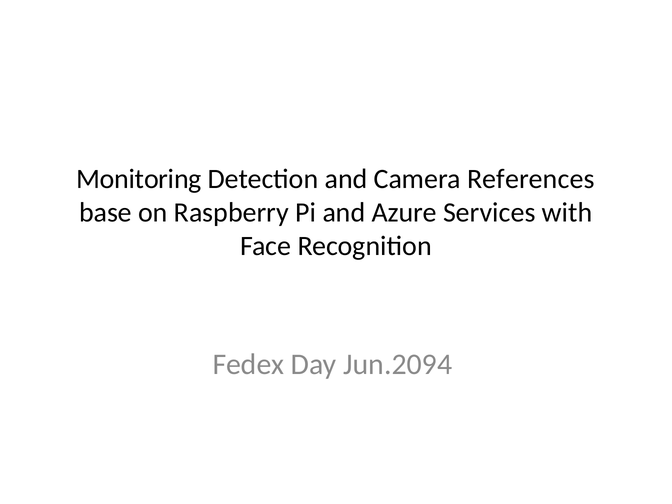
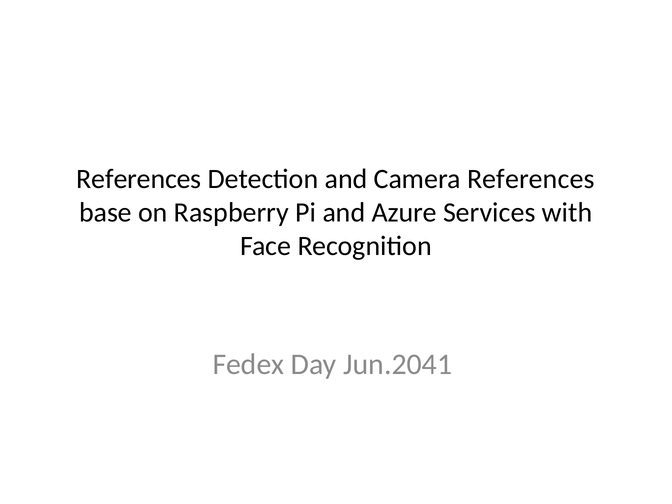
Monitoring at (139, 179): Monitoring -> References
Jun.2094: Jun.2094 -> Jun.2041
